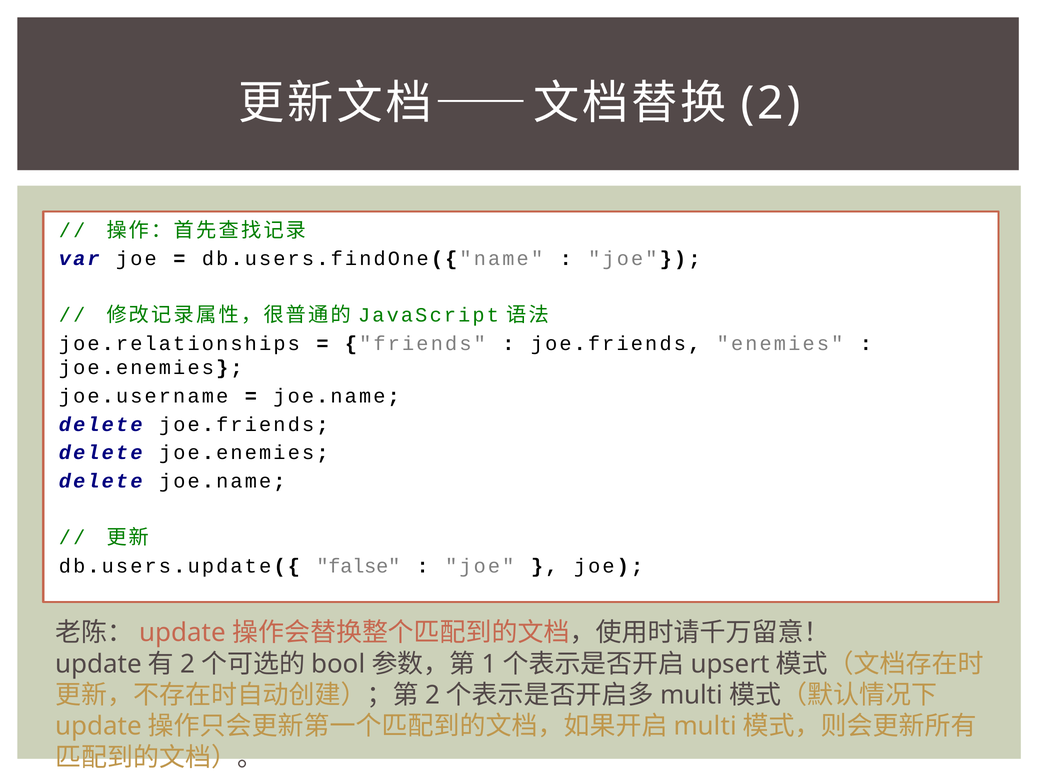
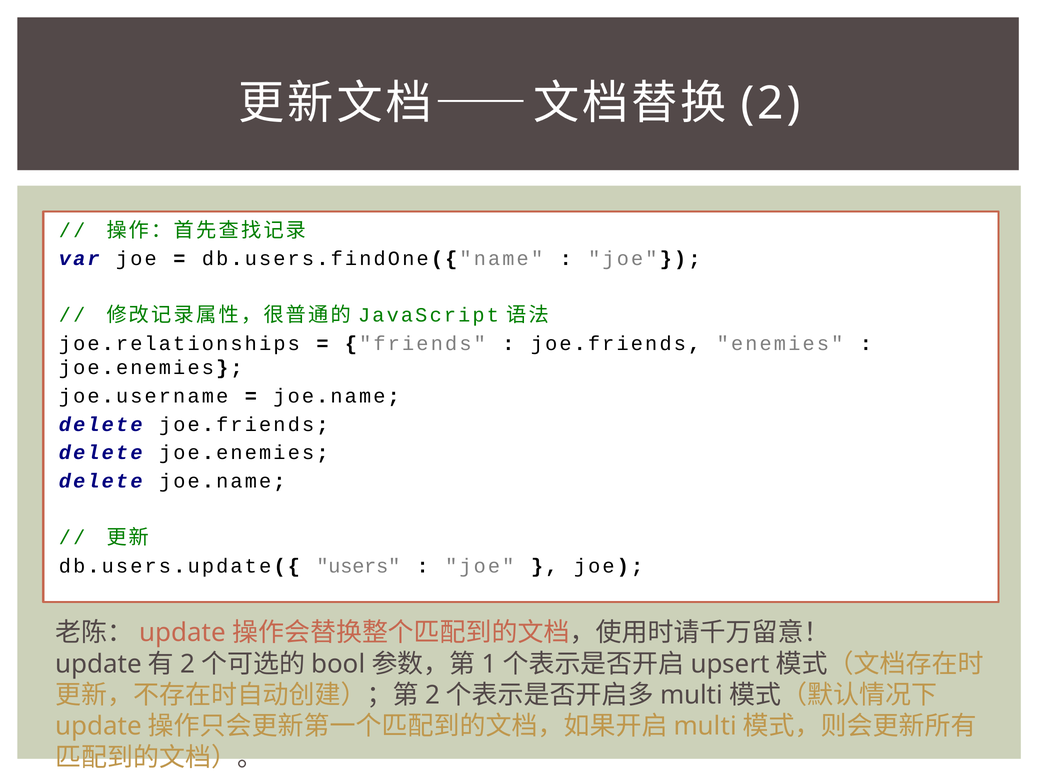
false: false -> users
